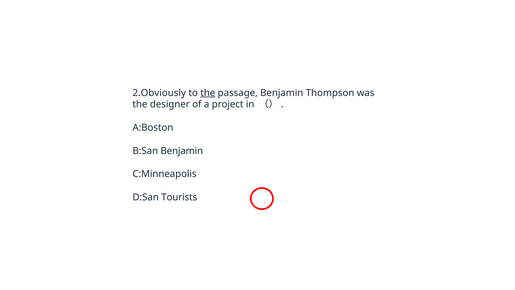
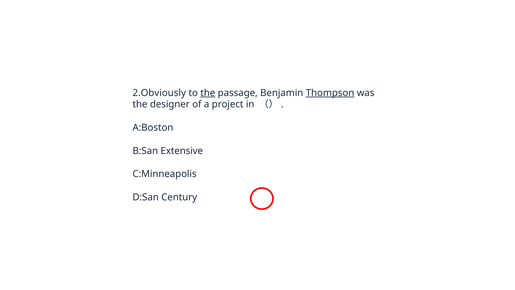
Thompson underline: none -> present
B:San Benjamin: Benjamin -> Extensive
Tourists: Tourists -> Century
